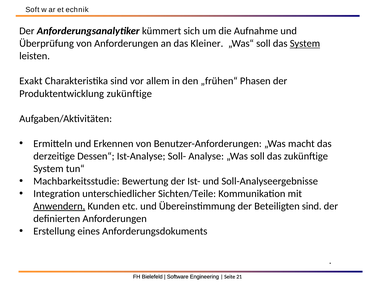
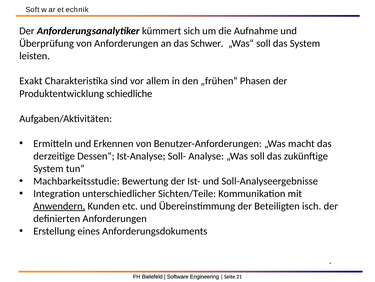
Kleiner: Kleiner -> Schwer
System at (305, 43) underline: present -> none
Produktentwicklung zukünftige: zukünftige -> schiedliche
Beteiligten sind: sind -> isch
